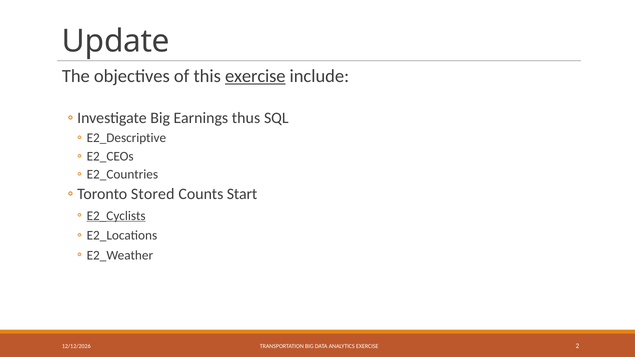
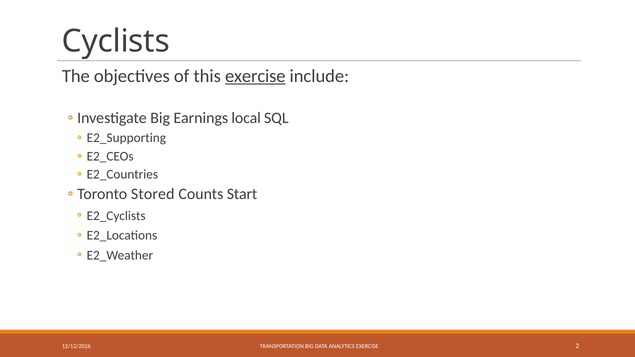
Update: Update -> Cyclists
thus: thus -> local
E2_Descriptive: E2_Descriptive -> E2_Supporting
E2_Cyclists underline: present -> none
